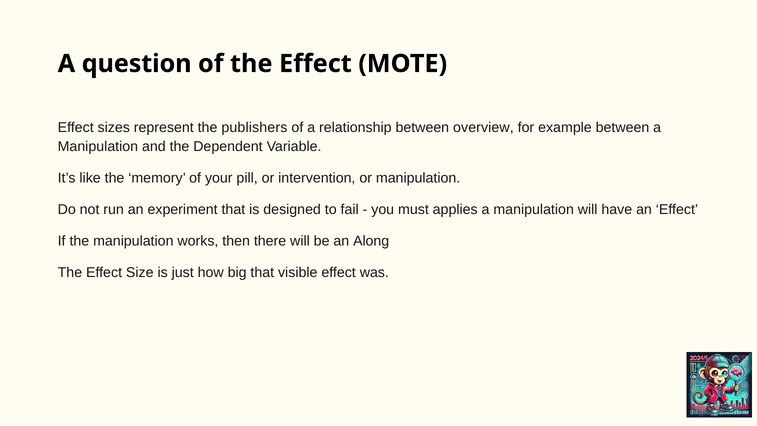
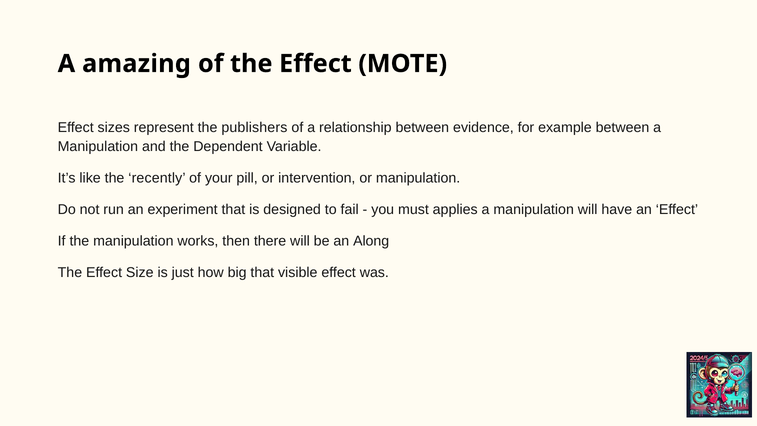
question: question -> amazing
overview: overview -> evidence
memory: memory -> recently
